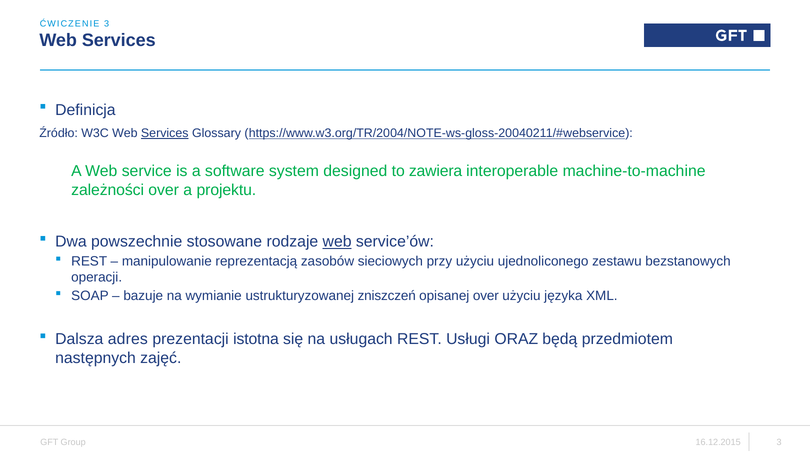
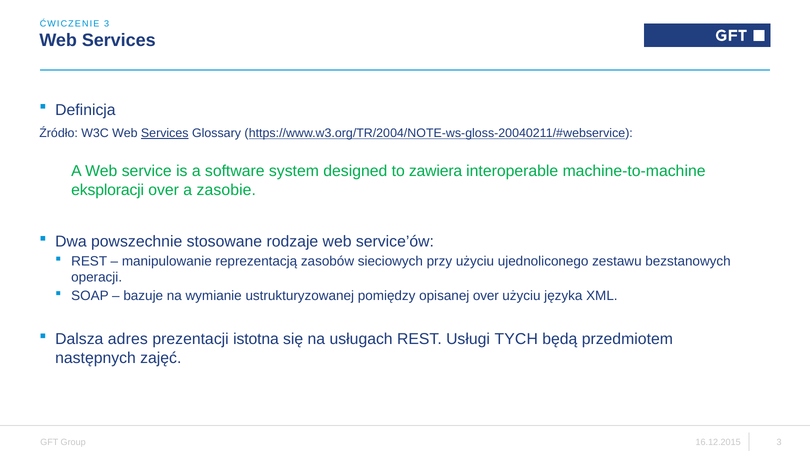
zależności: zależności -> eksploracji
projektu: projektu -> zasobie
web at (337, 241) underline: present -> none
zniszczeń: zniszczeń -> pomiędzy
ORAZ: ORAZ -> TYCH
